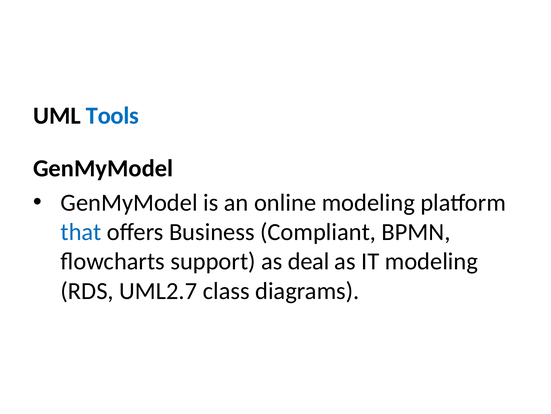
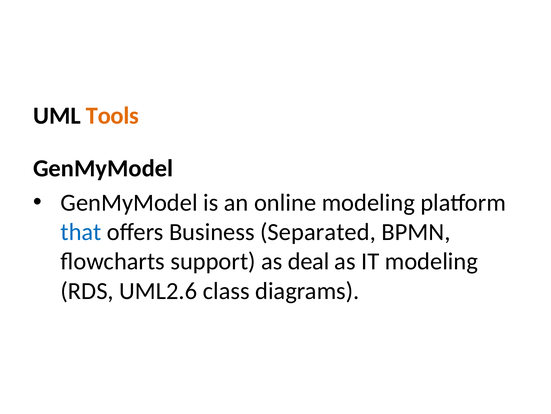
Tools colour: blue -> orange
Compliant: Compliant -> Separated
UML2.7: UML2.7 -> UML2.6
